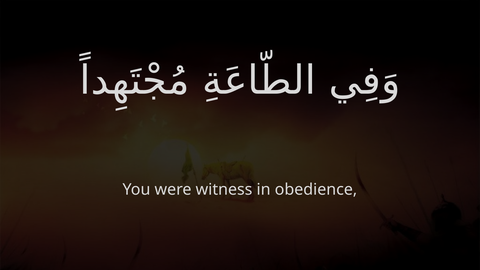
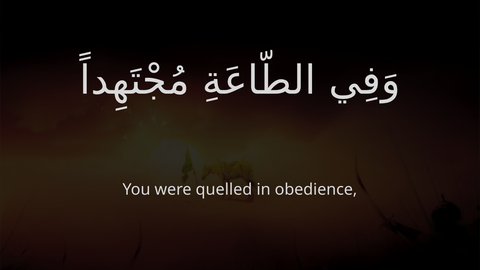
witness: witness -> quelled
